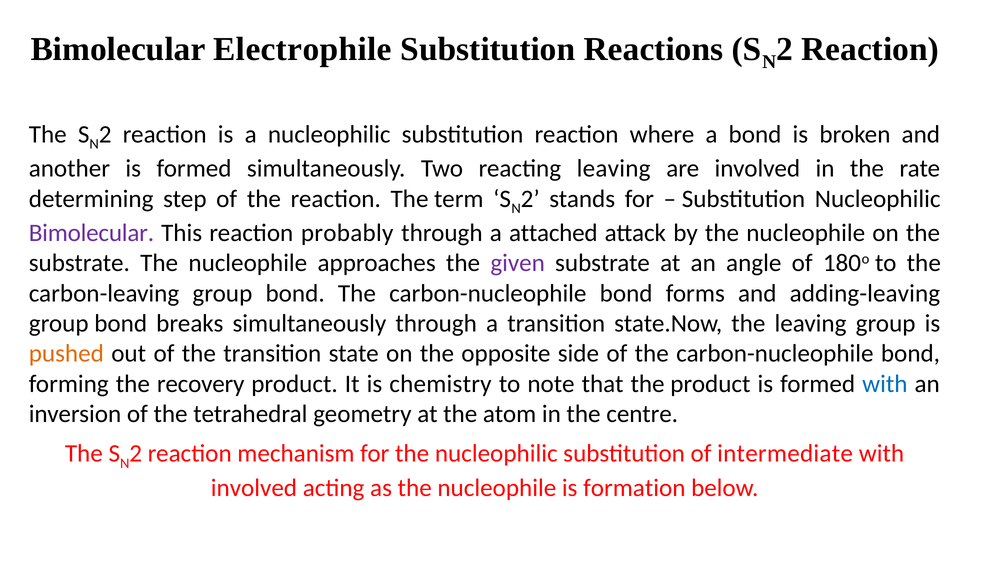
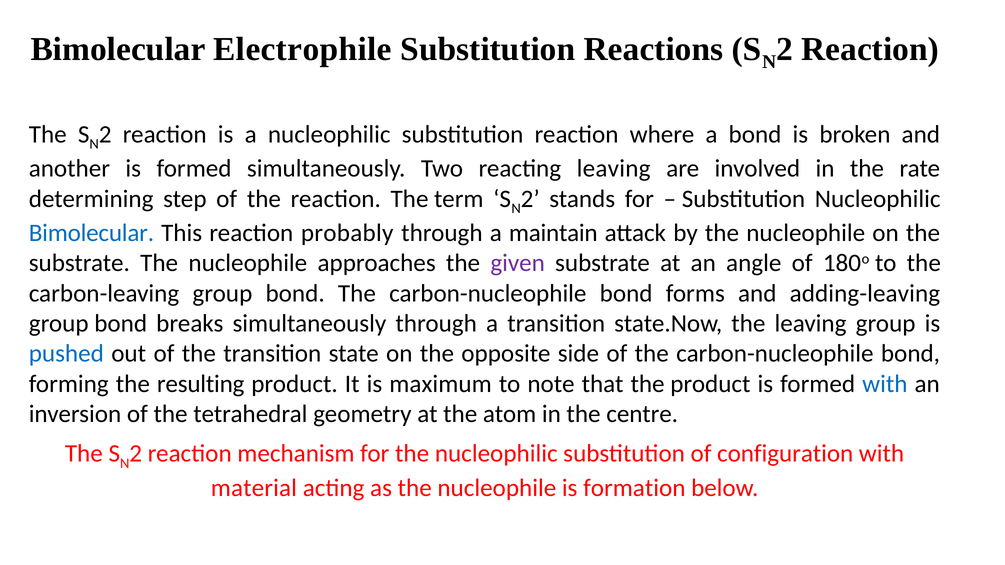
Bimolecular at (91, 233) colour: purple -> blue
attached: attached -> maintain
pushed colour: orange -> blue
recovery: recovery -> resulting
chemistry: chemistry -> maximum
intermediate: intermediate -> configuration
involved at (254, 488): involved -> material
